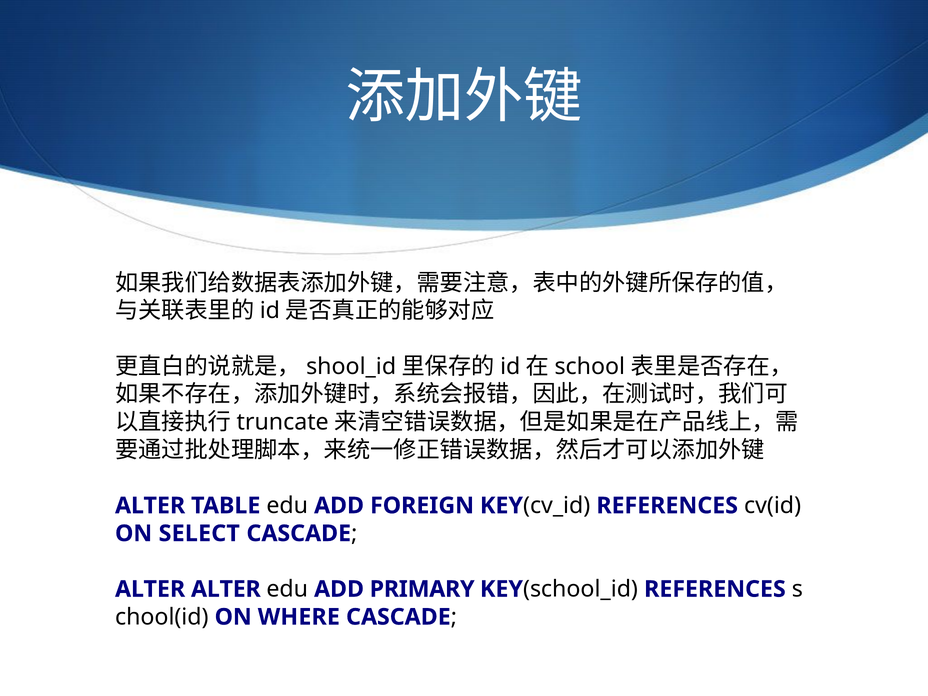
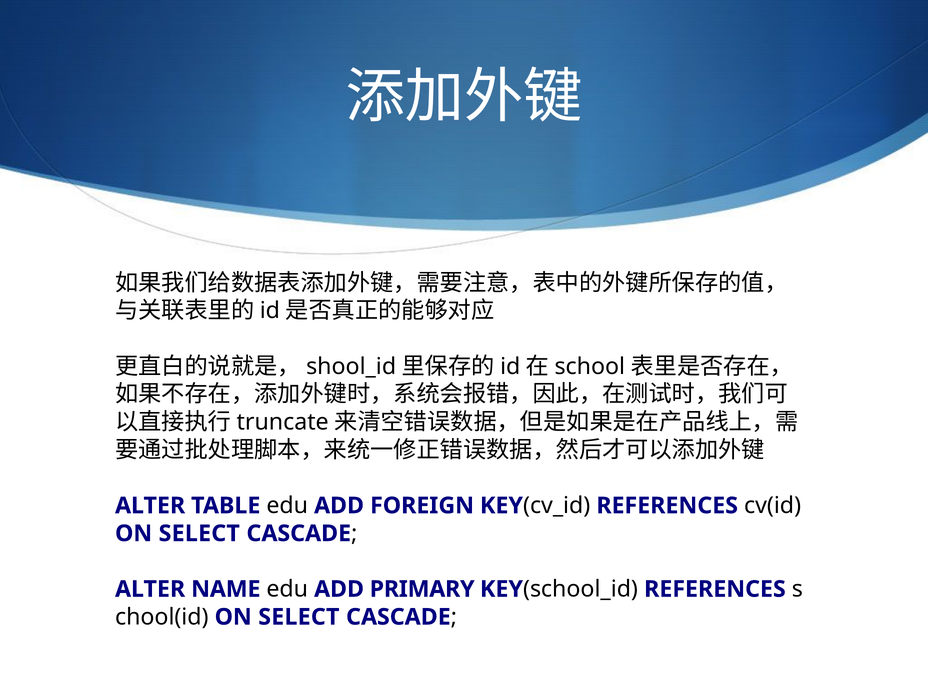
ALTER ALTER: ALTER -> NAME
WHERE at (299, 617): WHERE -> SELECT
